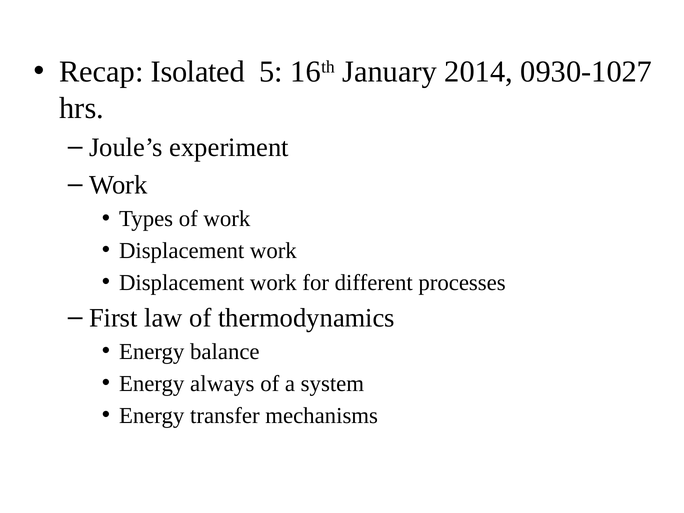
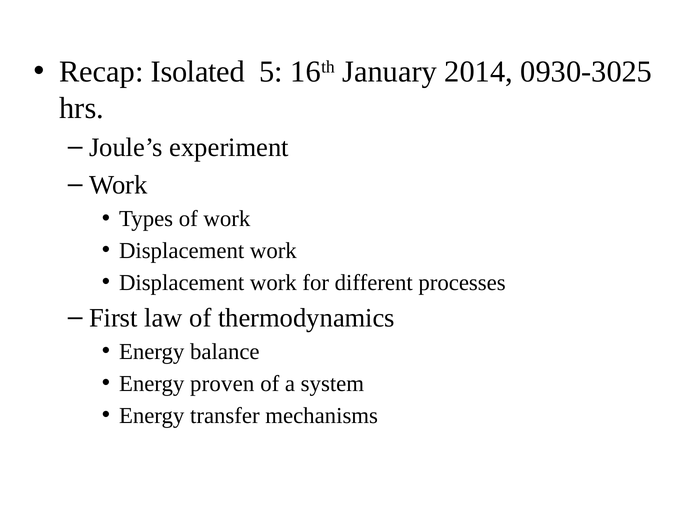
0930-1027: 0930-1027 -> 0930-3025
always: always -> proven
